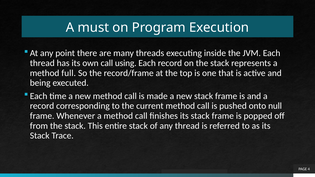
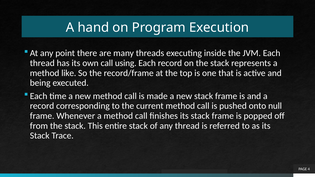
must: must -> hand
full: full -> like
